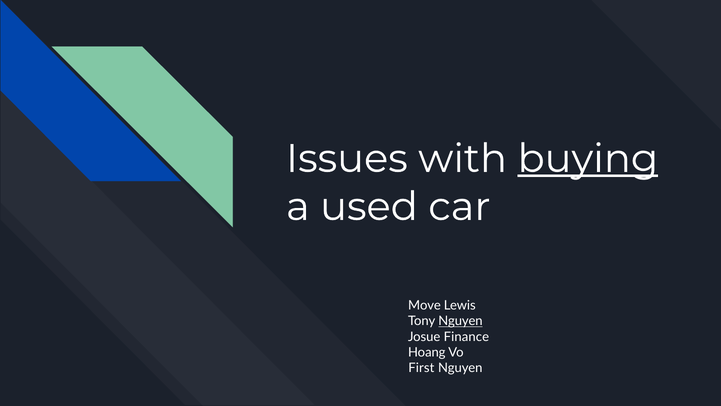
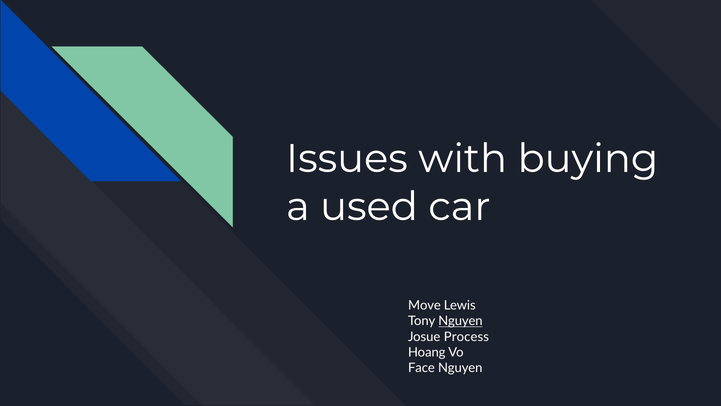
buying underline: present -> none
Finance: Finance -> Process
First: First -> Face
